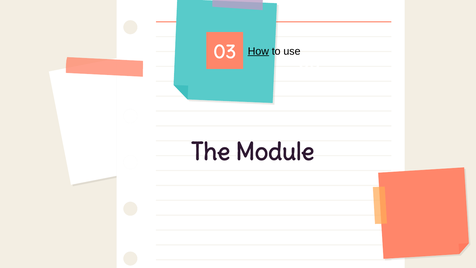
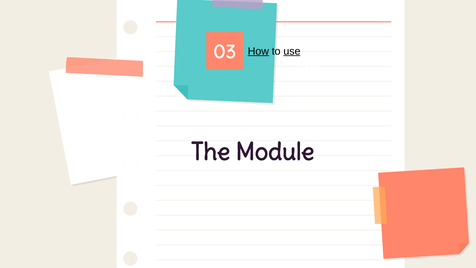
use underline: none -> present
